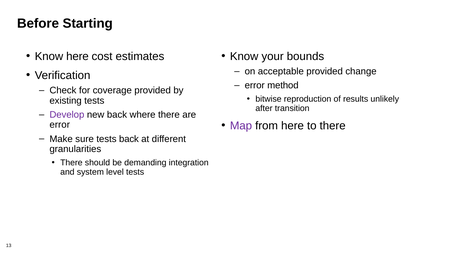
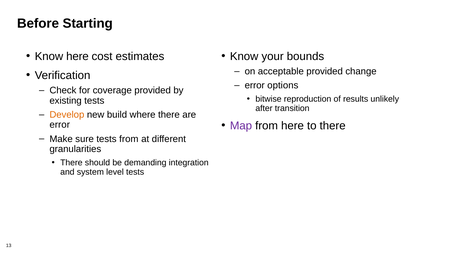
method: method -> options
Develop colour: purple -> orange
new back: back -> build
tests back: back -> from
